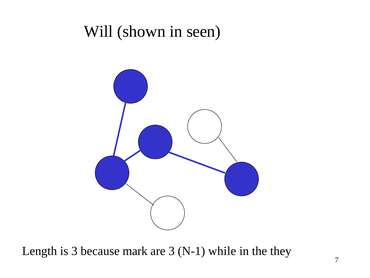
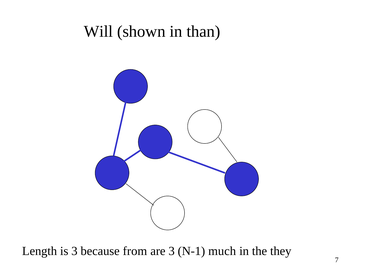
seen: seen -> than
mark: mark -> from
while: while -> much
